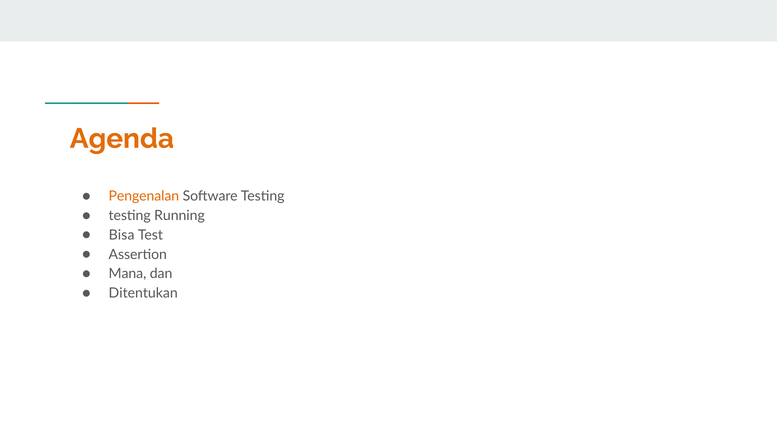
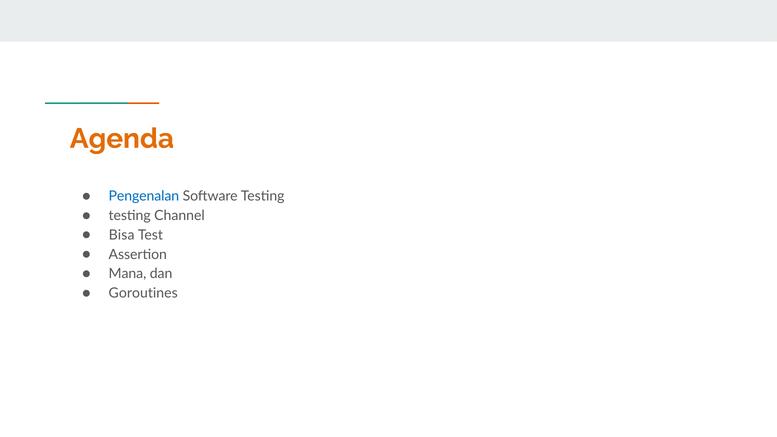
Pengenalan colour: orange -> blue
Running: Running -> Channel
Ditentukan: Ditentukan -> Goroutines
